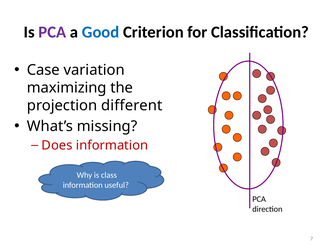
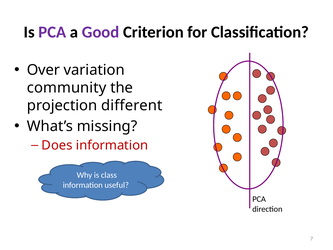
Good colour: blue -> purple
Case: Case -> Over
maximizing: maximizing -> community
